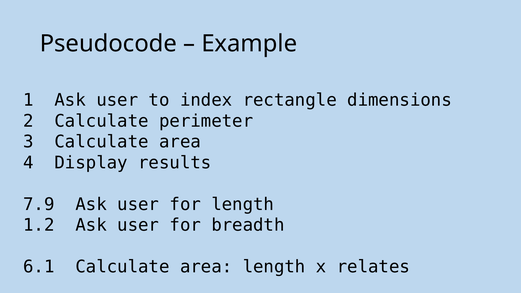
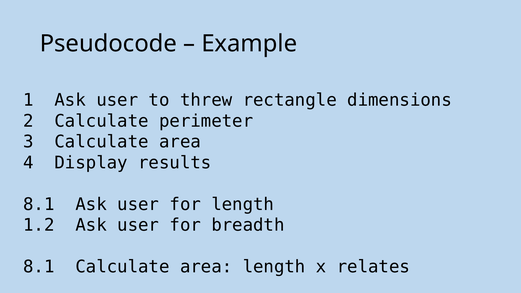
index: index -> threw
7.9 at (39, 204): 7.9 -> 8.1
6.1 at (39, 267): 6.1 -> 8.1
